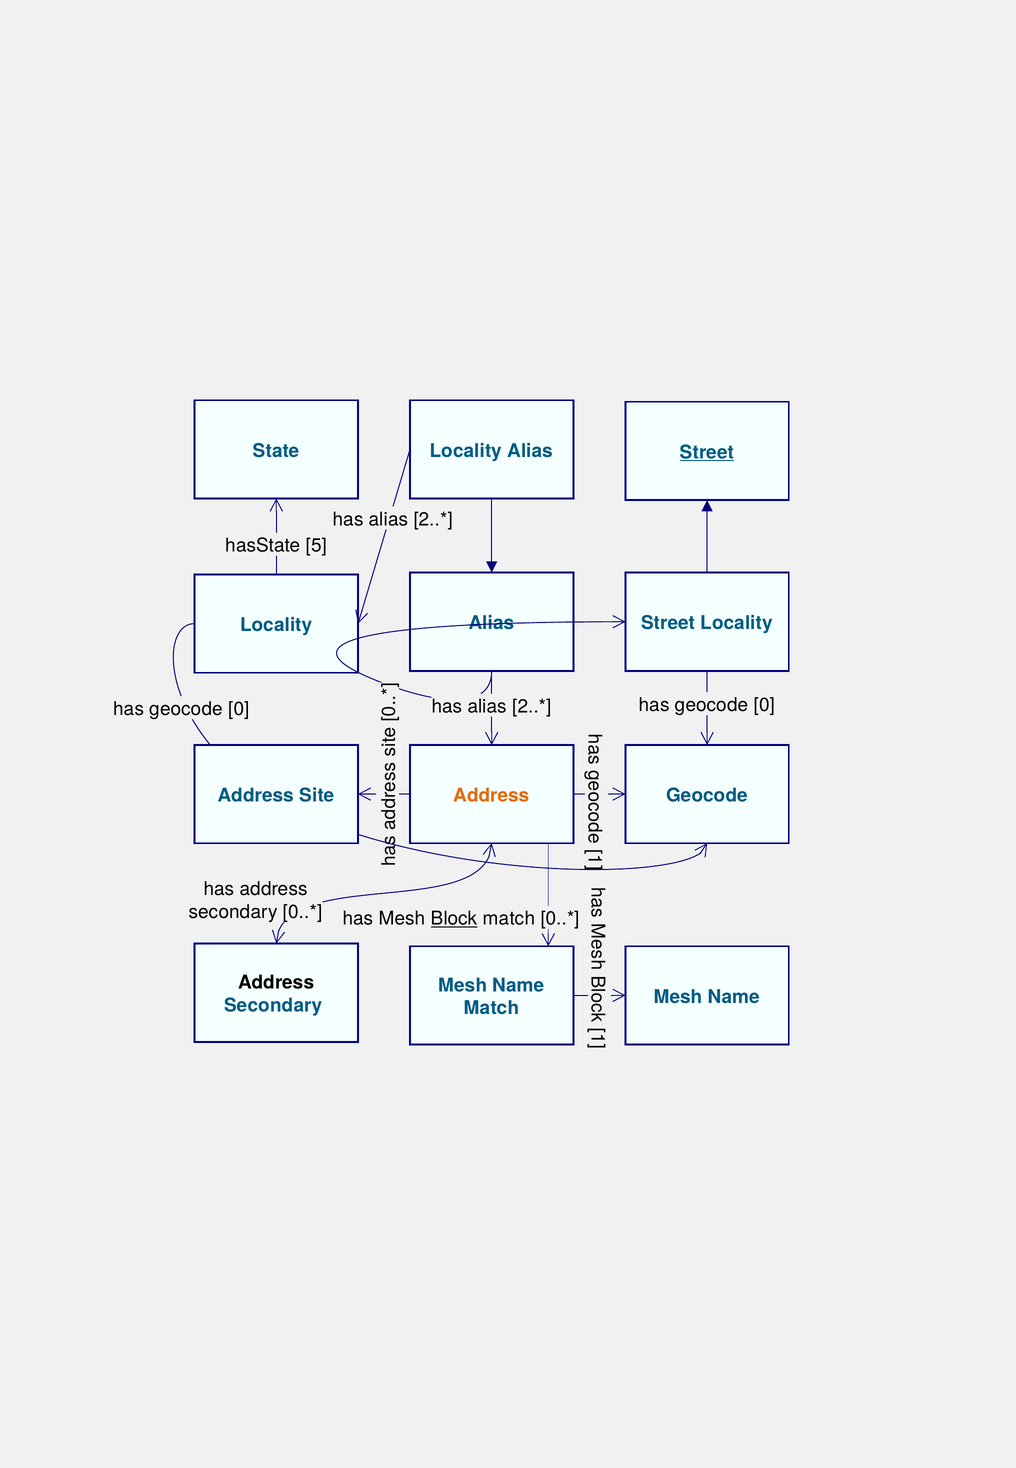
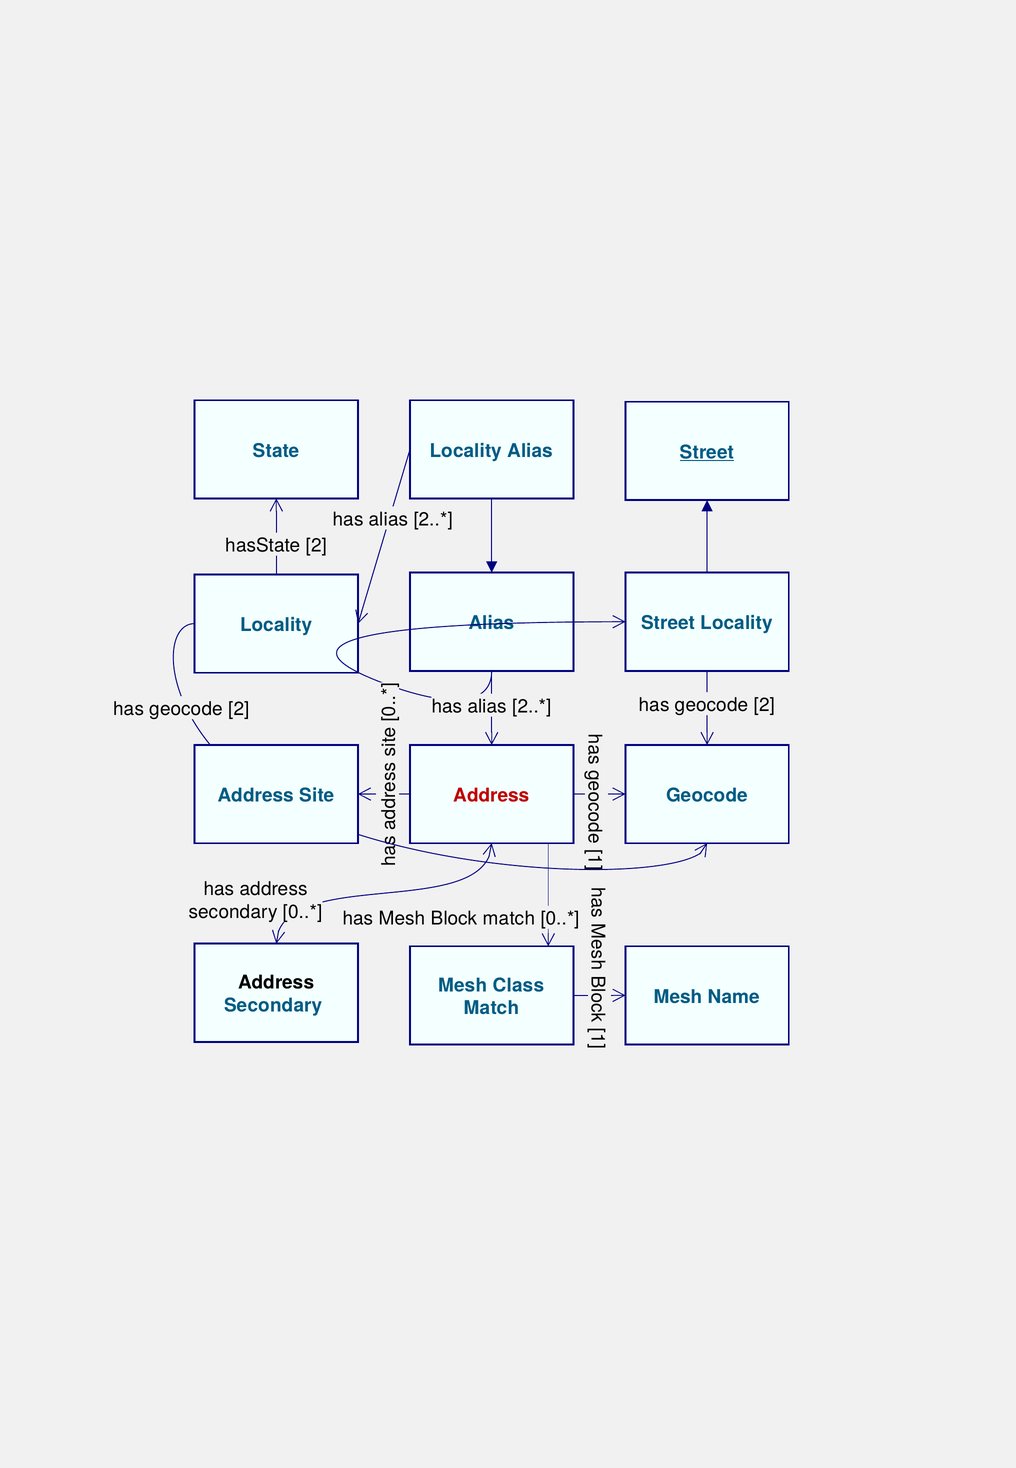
hasState 5: 5 -> 2
0 at (764, 705): 0 -> 2
0 at (239, 709): 0 -> 2
Address at (491, 795) colour: orange -> red
Block underline: present -> none
Name at (518, 985): Name -> Class
